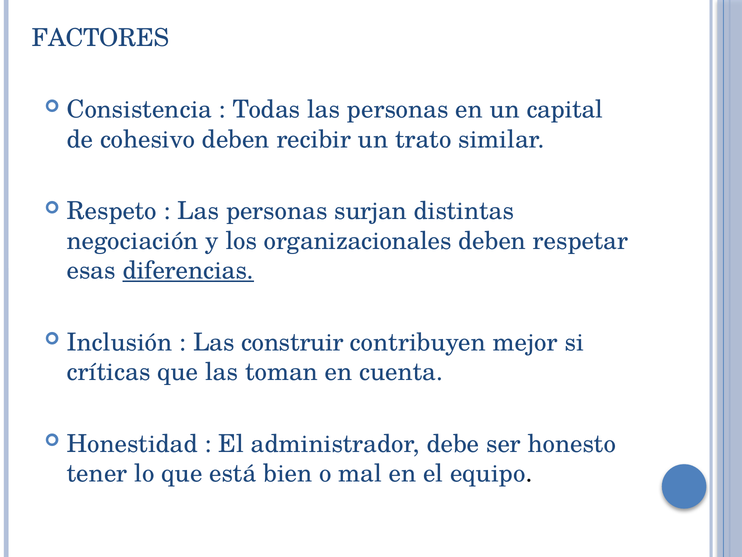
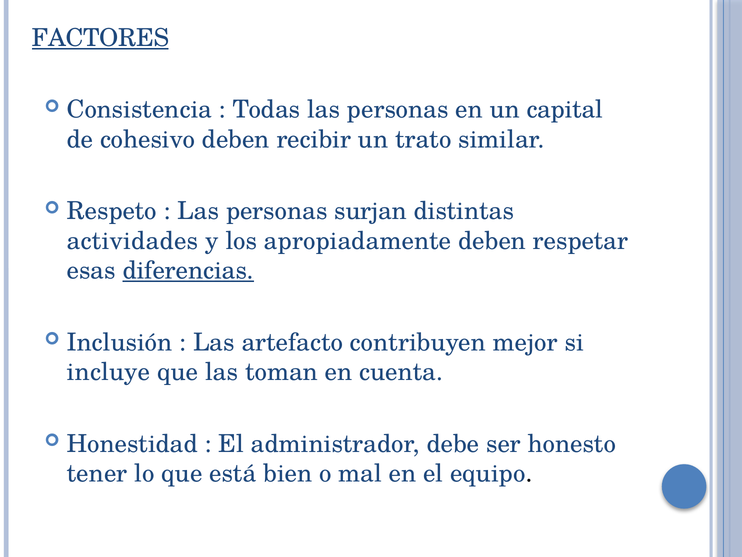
FACTORES underline: none -> present
negociación: negociación -> actividades
organizacionales: organizacionales -> apropiadamente
construir: construir -> artefacto
críticas: críticas -> incluye
